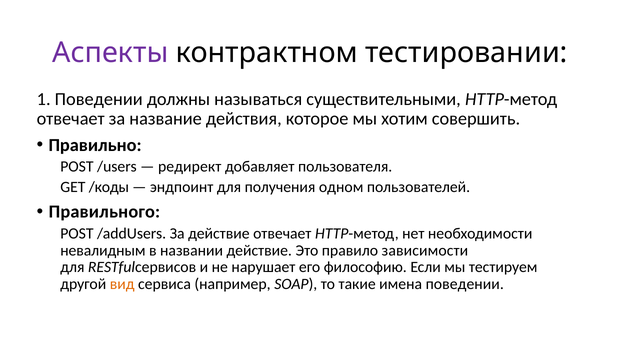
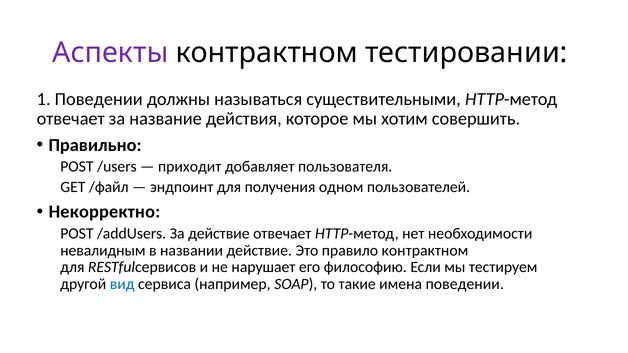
редирект: редирект -> приходит
/коды: /коды -> /файл
Правильного: Правильного -> Некорректно
правило зависимости: зависимости -> контрактном
вид colour: orange -> blue
